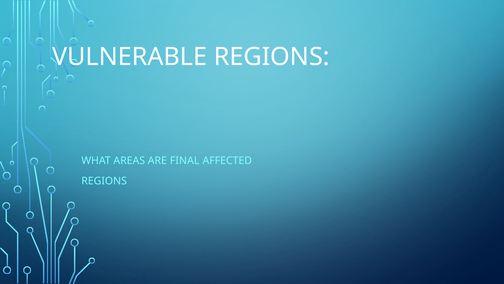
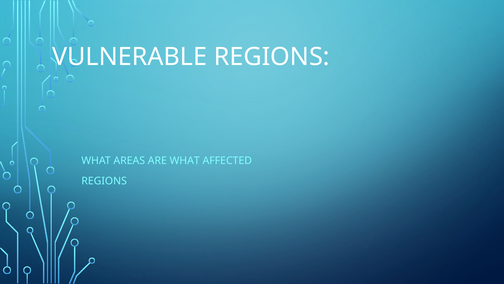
ARE FINAL: FINAL -> WHAT
